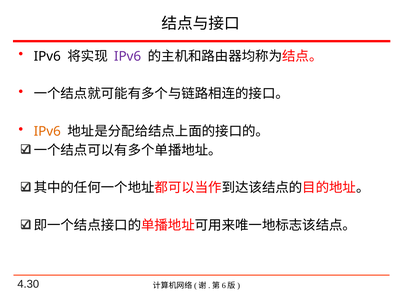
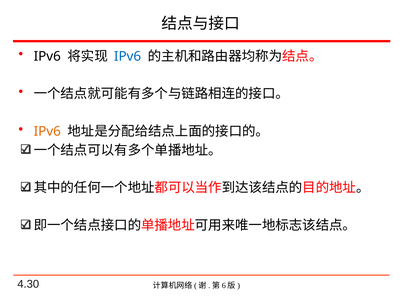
IPv6 at (128, 56) colour: purple -> blue
